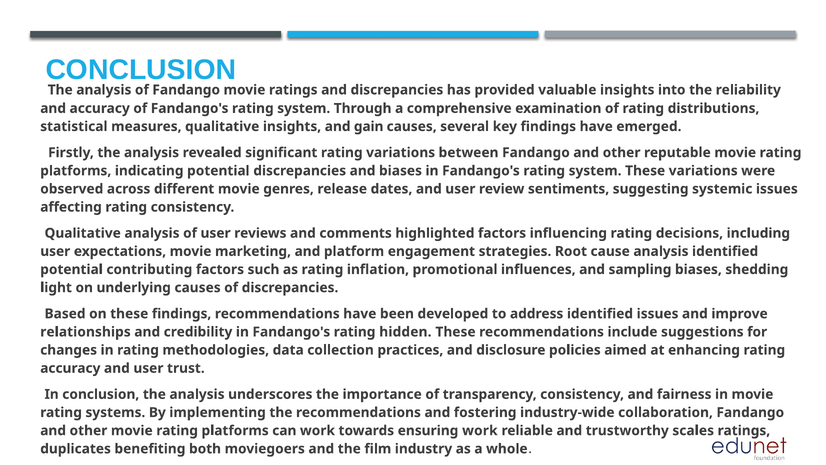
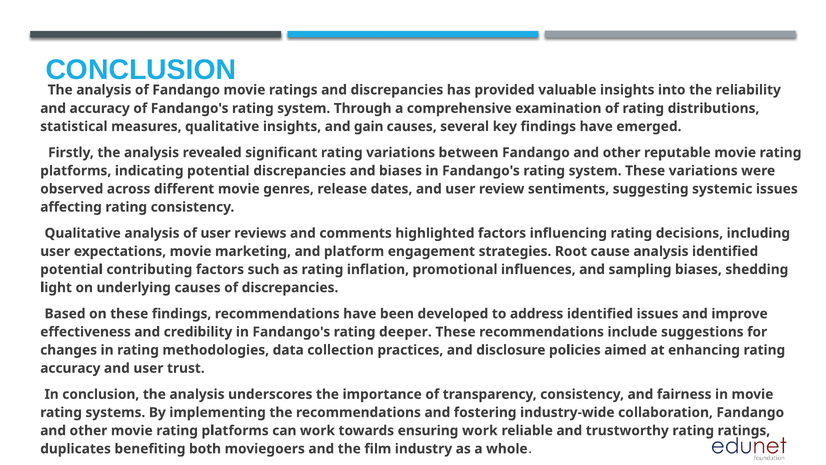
relationships: relationships -> effectiveness
hidden: hidden -> deeper
trustworthy scales: scales -> rating
